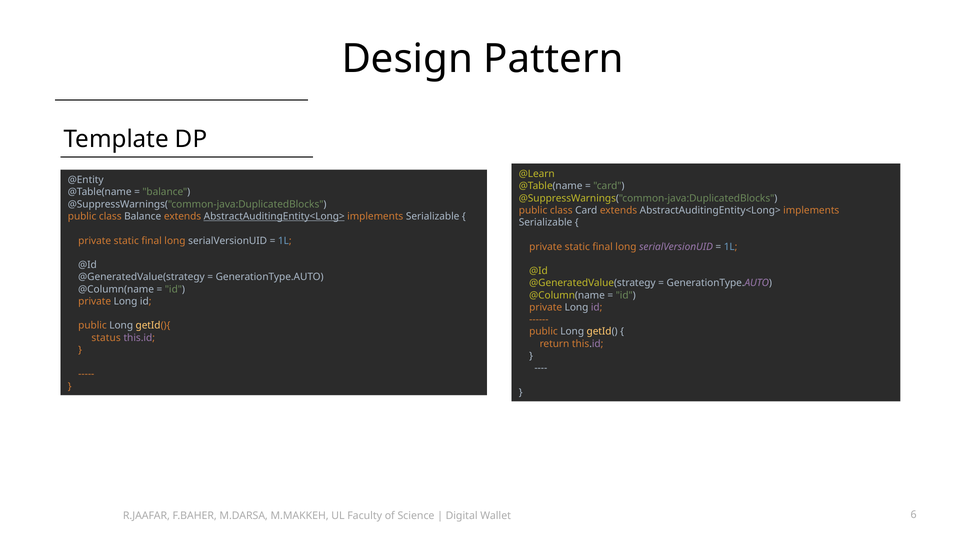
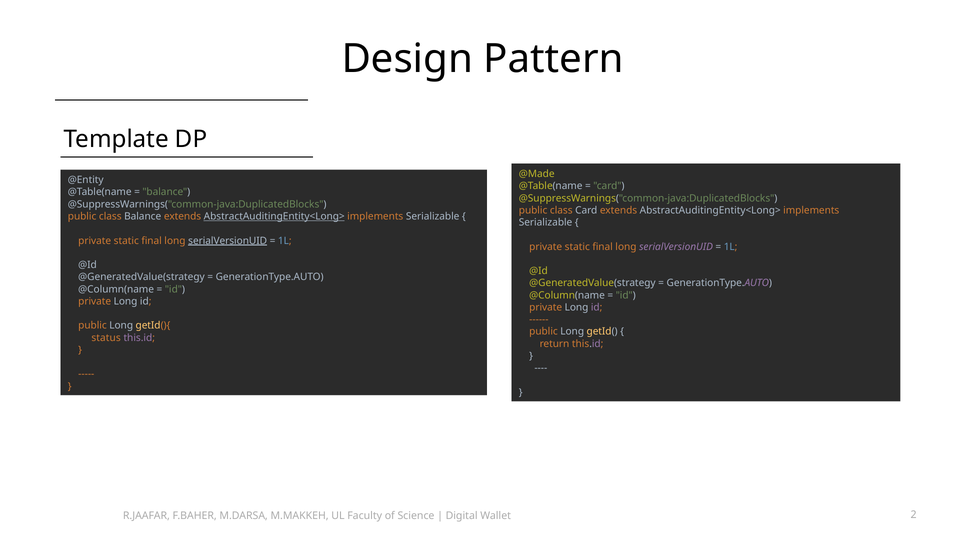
@Learn: @Learn -> @Made
serialVersionUID at (228, 240) underline: none -> present
6: 6 -> 2
